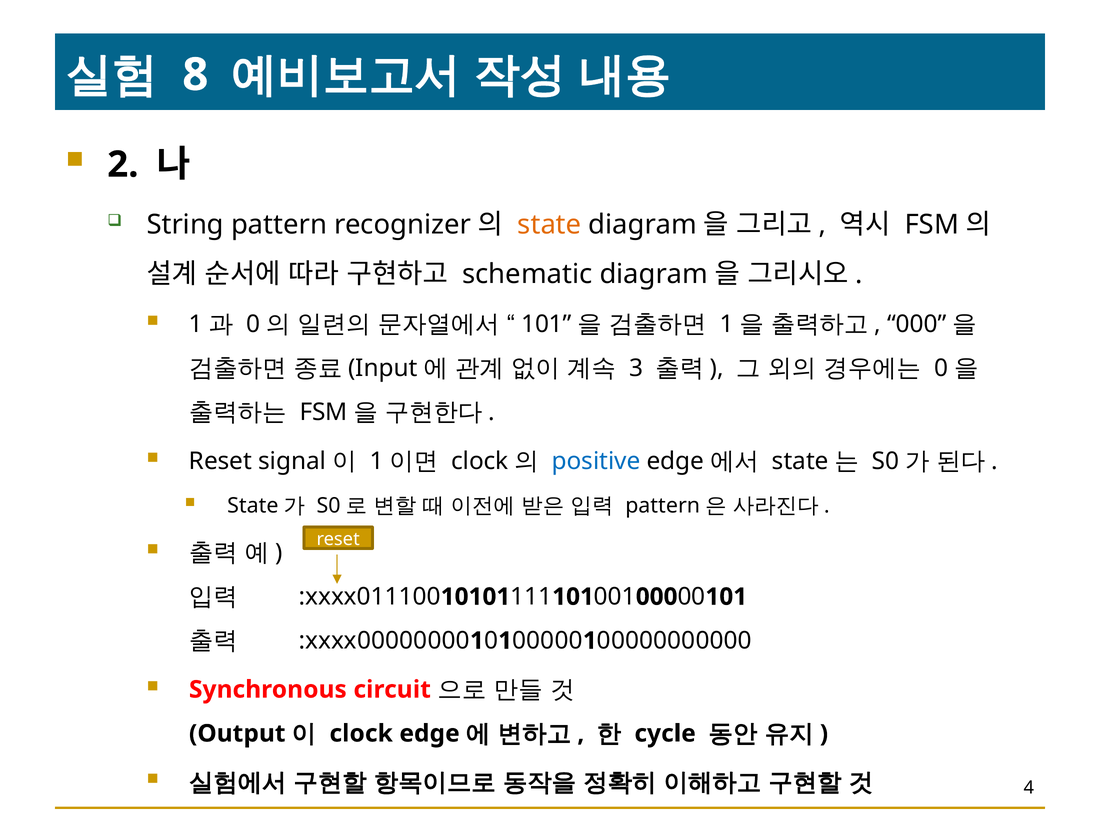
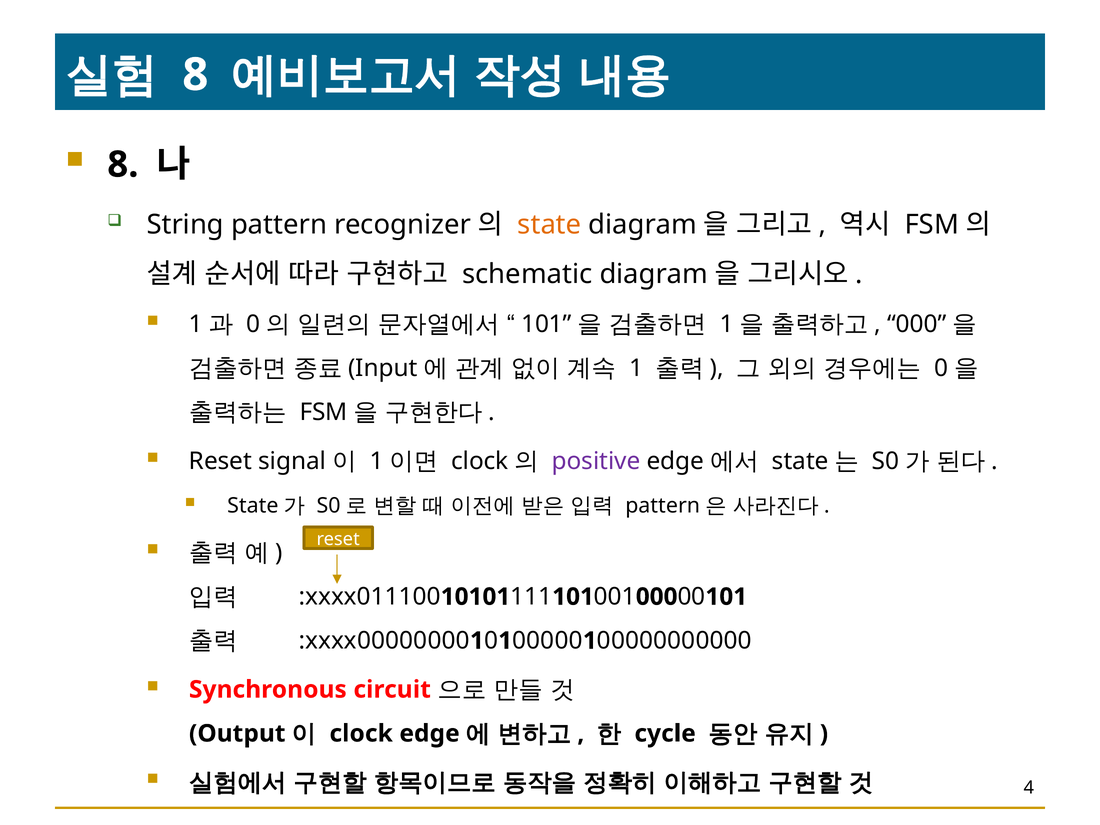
2 at (123, 165): 2 -> 8
3: 3 -> 1
positive colour: blue -> purple
